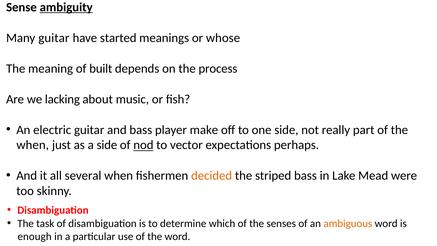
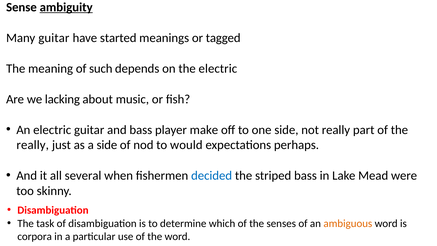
whose: whose -> tagged
built: built -> such
the process: process -> electric
when at (33, 145): when -> really
nod underline: present -> none
vector: vector -> would
decided colour: orange -> blue
enough: enough -> corpora
